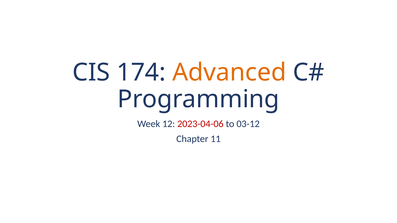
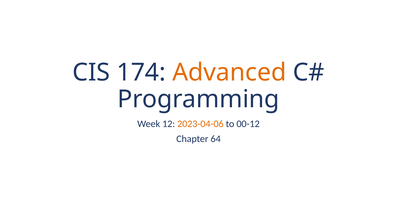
2023-04-06 colour: red -> orange
03-12: 03-12 -> 00-12
11: 11 -> 64
